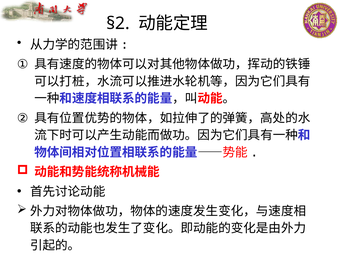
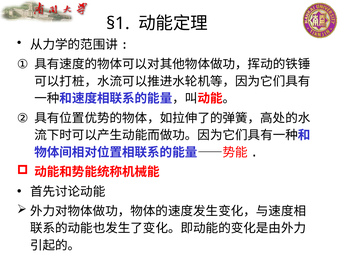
§2: §2 -> §1
